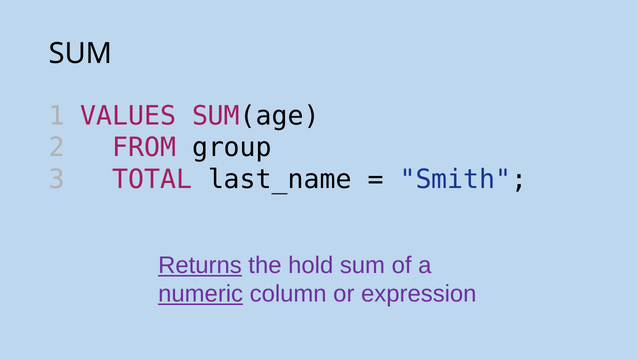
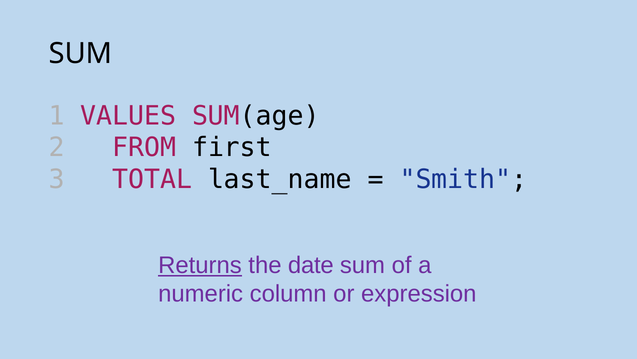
group: group -> first
hold: hold -> date
numeric underline: present -> none
